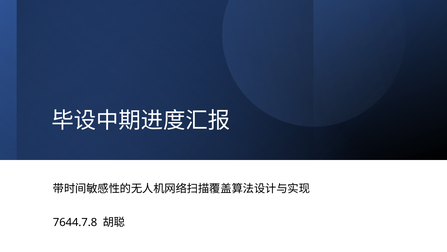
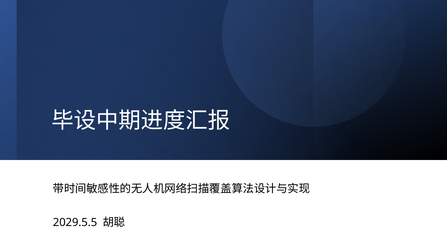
7644.7.8: 7644.7.8 -> 2029.5.5
